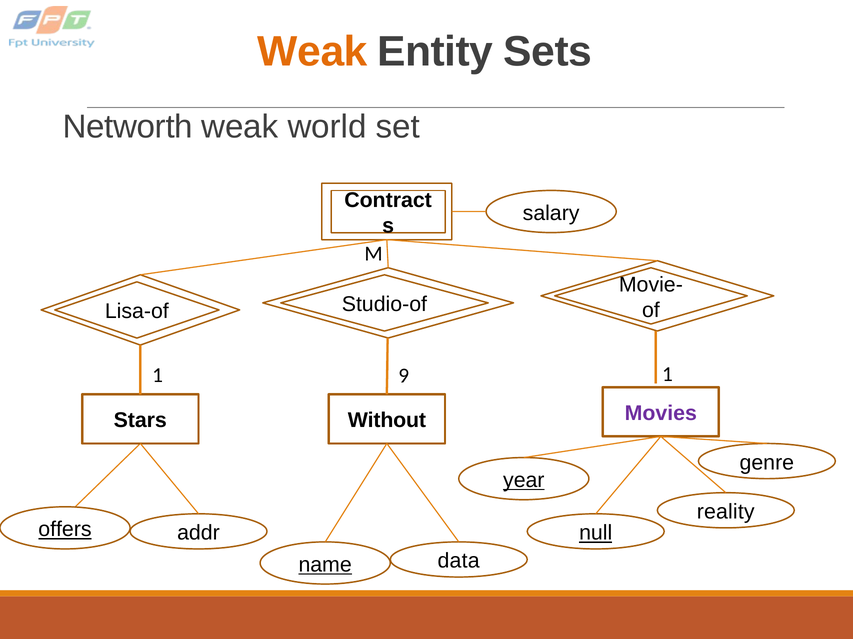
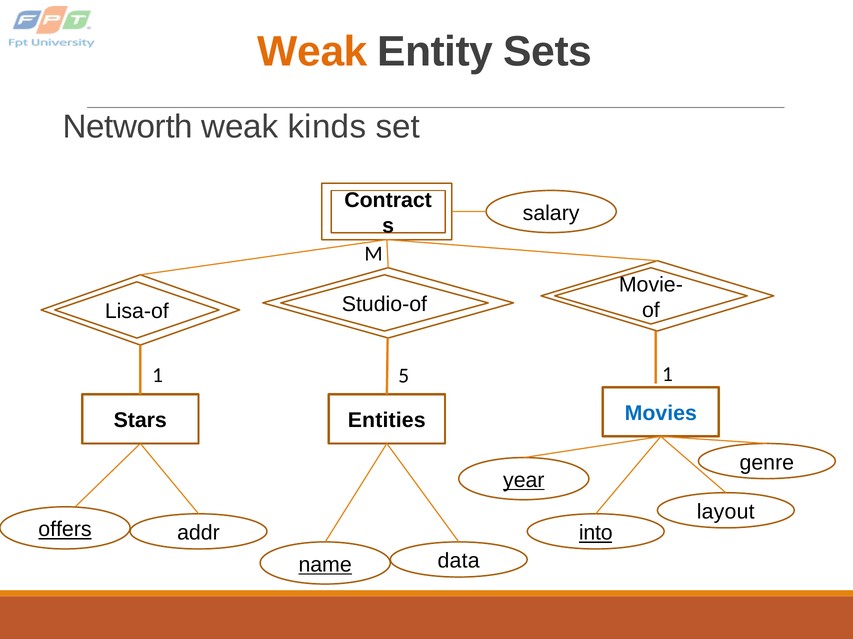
world: world -> kinds
9: 9 -> 5
Movies colour: purple -> blue
Without: Without -> Entities
reality: reality -> layout
null: null -> into
